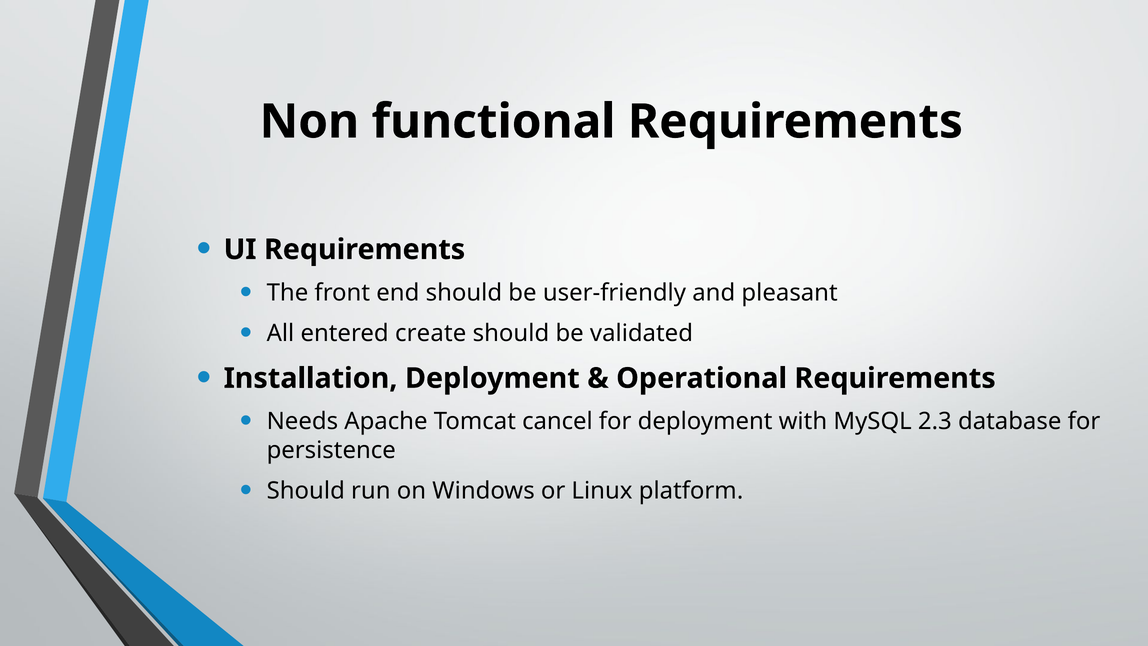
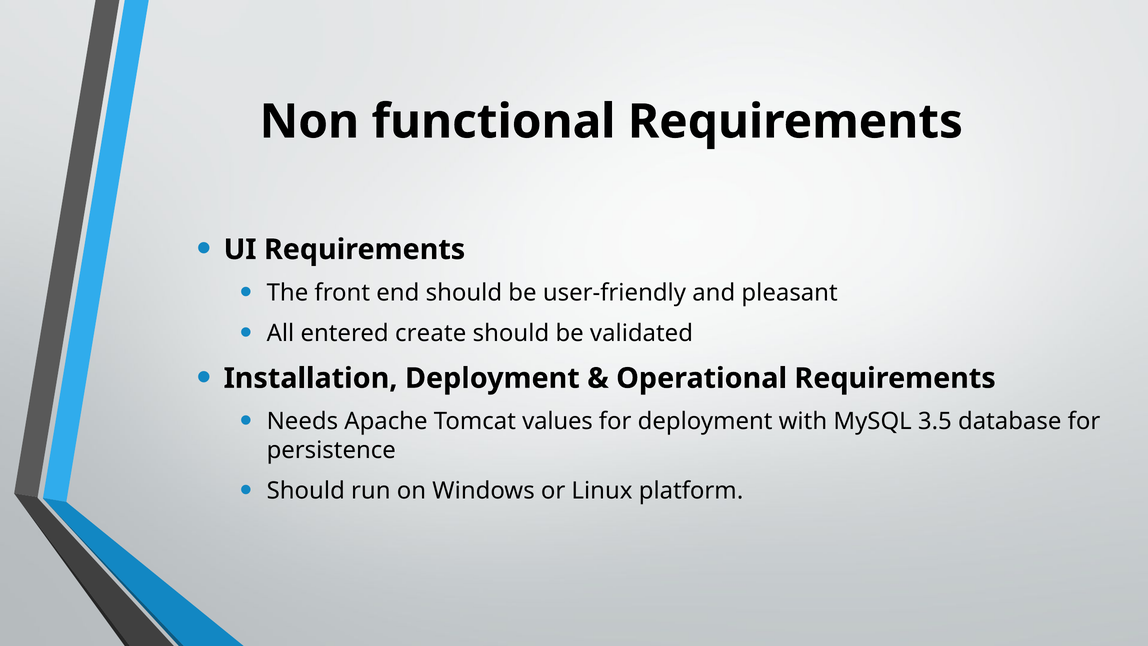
cancel: cancel -> values
2.3: 2.3 -> 3.5
